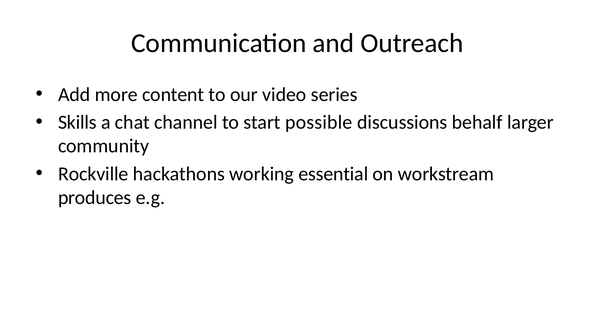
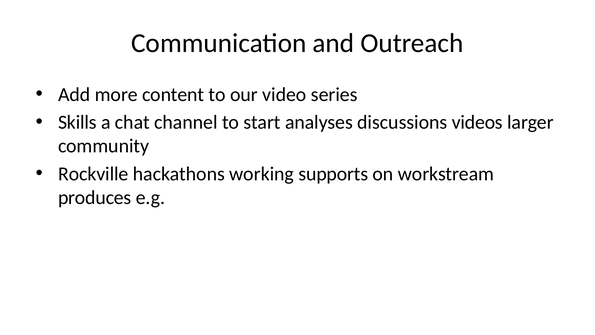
possible: possible -> analyses
behalf: behalf -> videos
essential: essential -> supports
